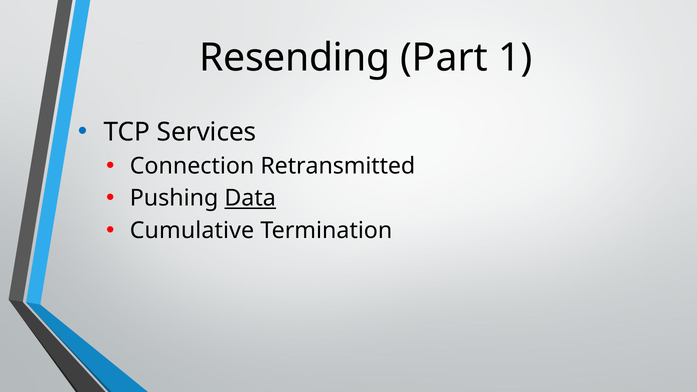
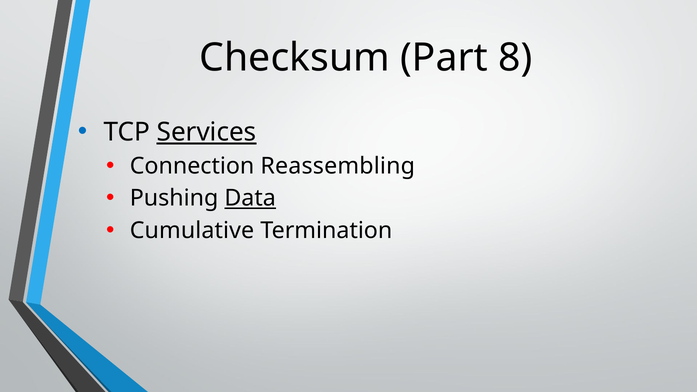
Resending: Resending -> Checksum
1: 1 -> 8
Services underline: none -> present
Retransmitted: Retransmitted -> Reassembling
